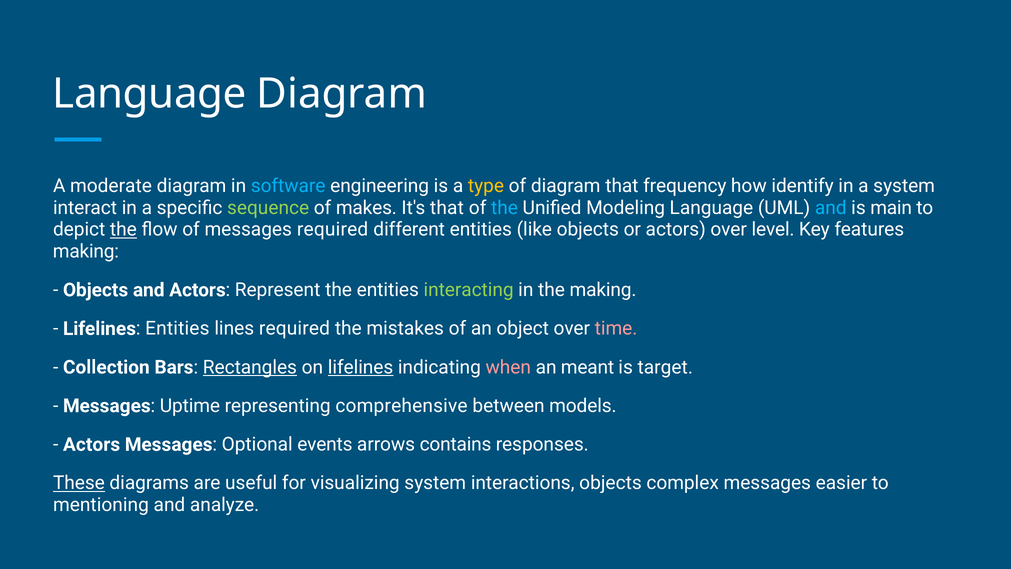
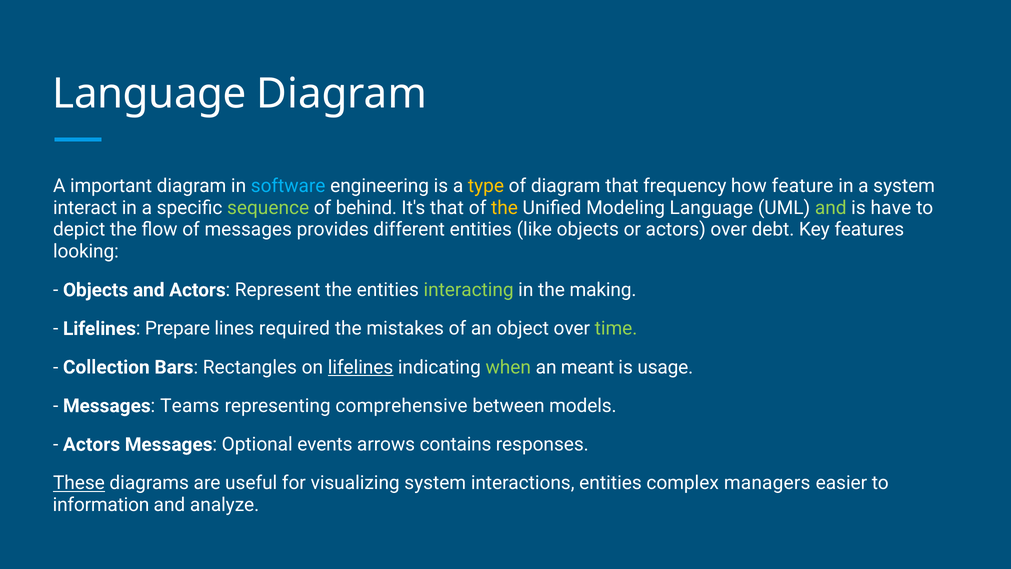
moderate: moderate -> important
identify: identify -> feature
makes: makes -> behind
the at (504, 208) colour: light blue -> yellow
and at (831, 208) colour: light blue -> light green
main: main -> have
the at (123, 229) underline: present -> none
messages required: required -> provides
level: level -> debt
making at (86, 251): making -> looking
Lifelines Entities: Entities -> Prepare
time colour: pink -> light green
Rectangles underline: present -> none
when colour: pink -> light green
target: target -> usage
Uptime: Uptime -> Teams
interactions objects: objects -> entities
complex messages: messages -> managers
mentioning: mentioning -> information
